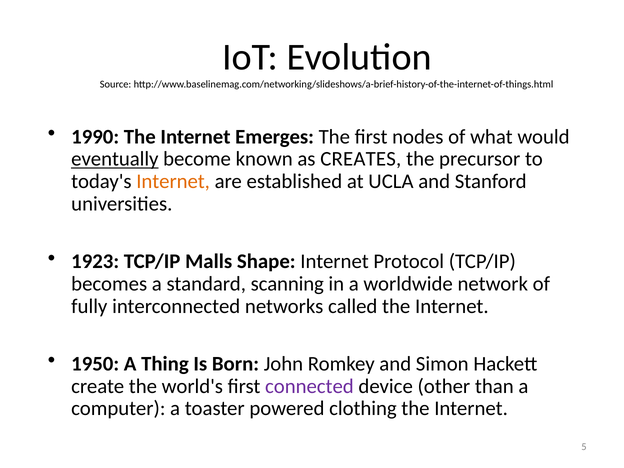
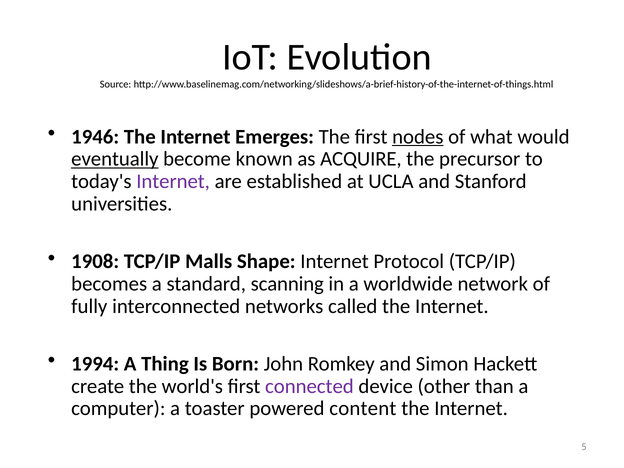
1990: 1990 -> 1946
nodes underline: none -> present
CREATES: CREATES -> ACQUIRE
Internet at (173, 182) colour: orange -> purple
1923: 1923 -> 1908
1950: 1950 -> 1994
clothing: clothing -> content
